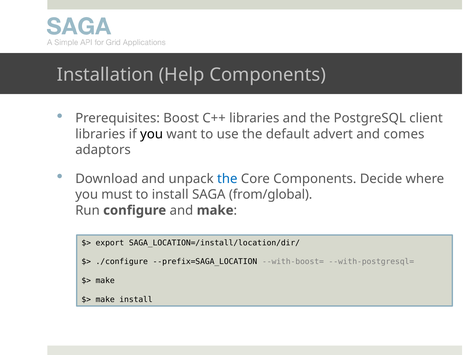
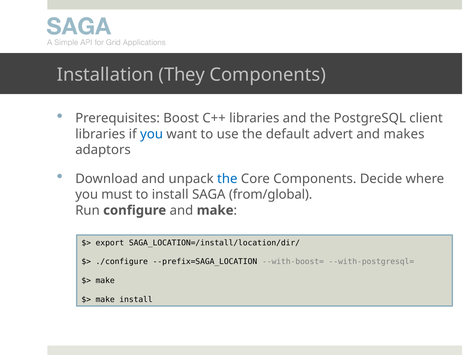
Help: Help -> They
you at (152, 134) colour: black -> blue
comes: comes -> makes
